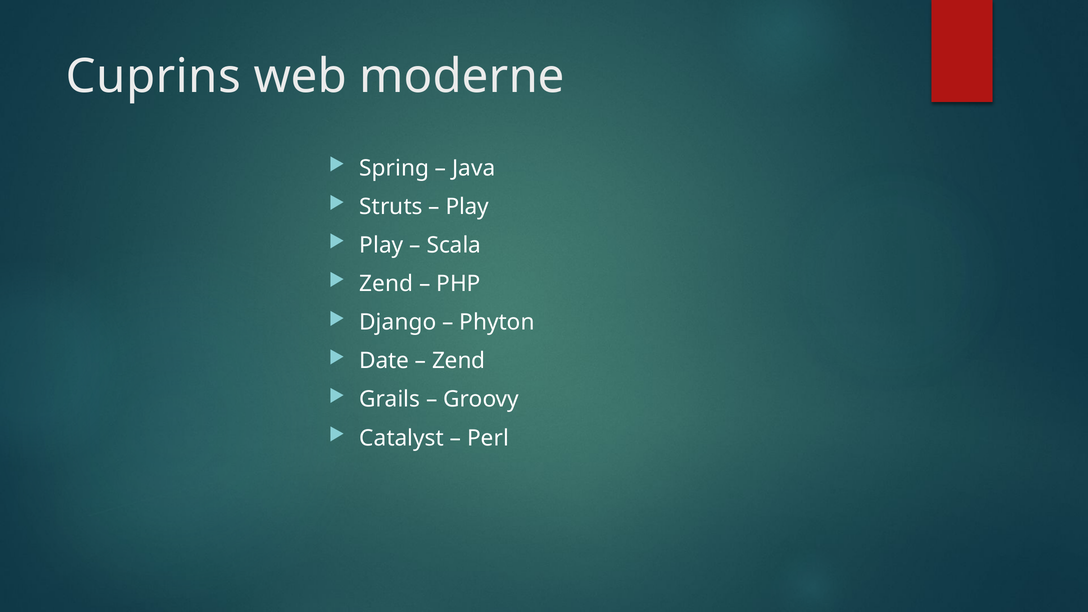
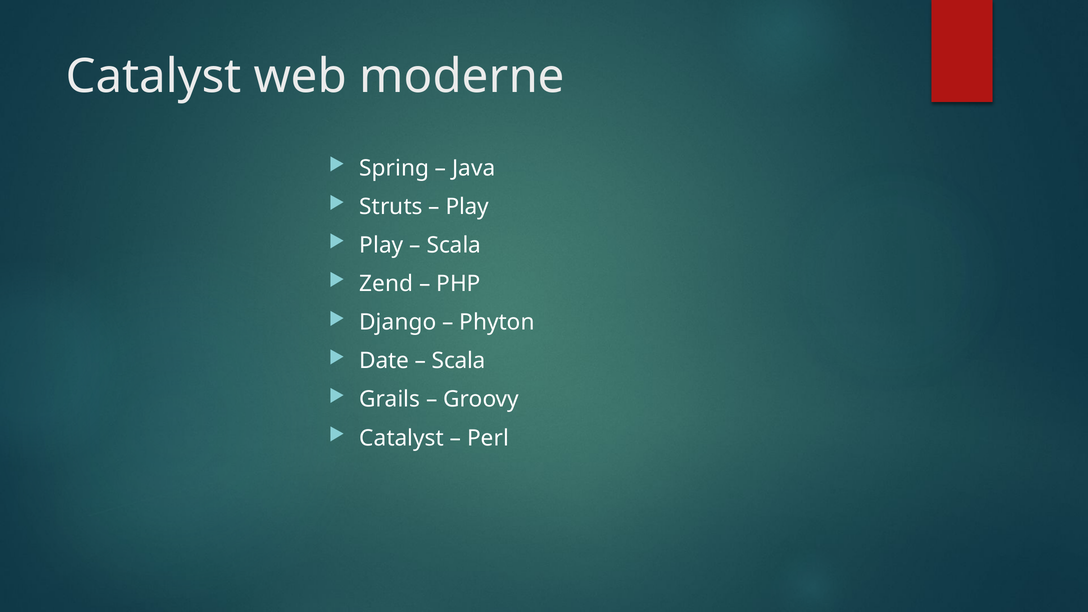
Cuprins at (153, 76): Cuprins -> Catalyst
Zend at (459, 361): Zend -> Scala
